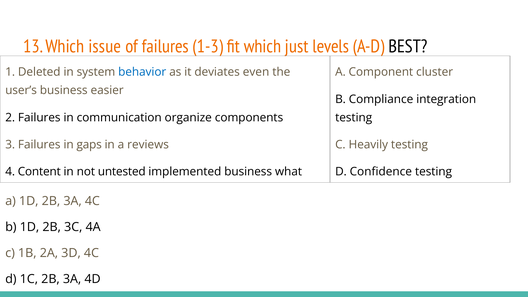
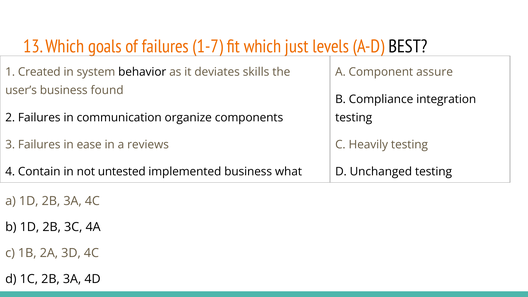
issue: issue -> goals
1-3: 1-3 -> 1-7
Deleted: Deleted -> Created
behavior colour: blue -> black
even: even -> skills
cluster: cluster -> assure
easier: easier -> found
gaps: gaps -> ease
Content: Content -> Contain
Confidence: Confidence -> Unchanged
